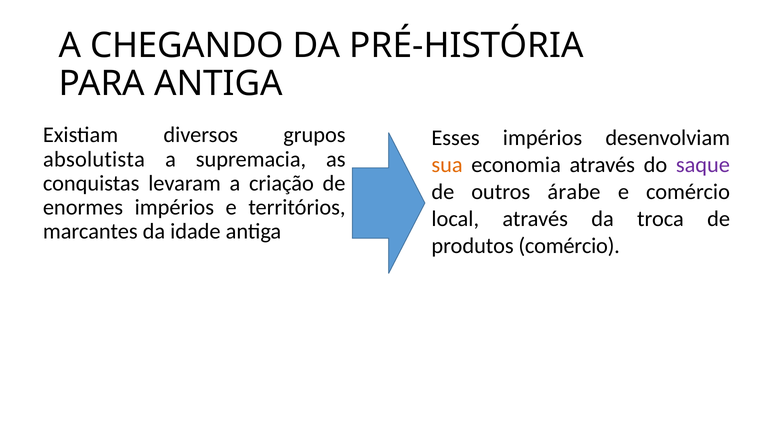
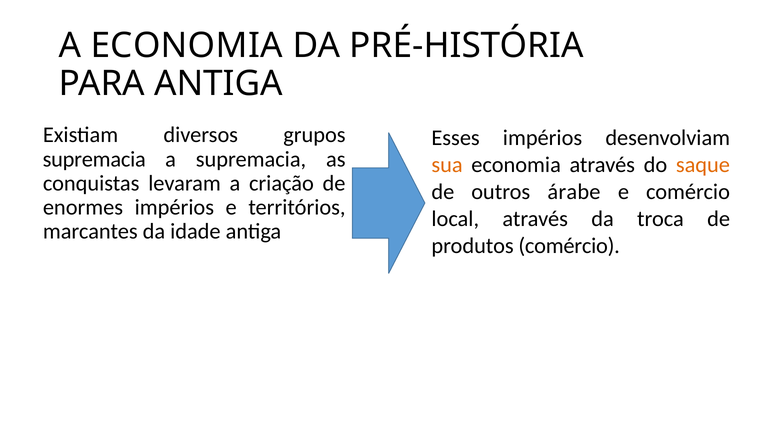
A CHEGANDO: CHEGANDO -> ECONOMIA
absolutista at (94, 159): absolutista -> supremacia
saque colour: purple -> orange
